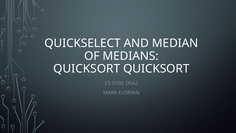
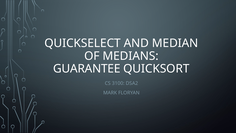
QUICKSORT at (87, 69): QUICKSORT -> GUARANTEE
